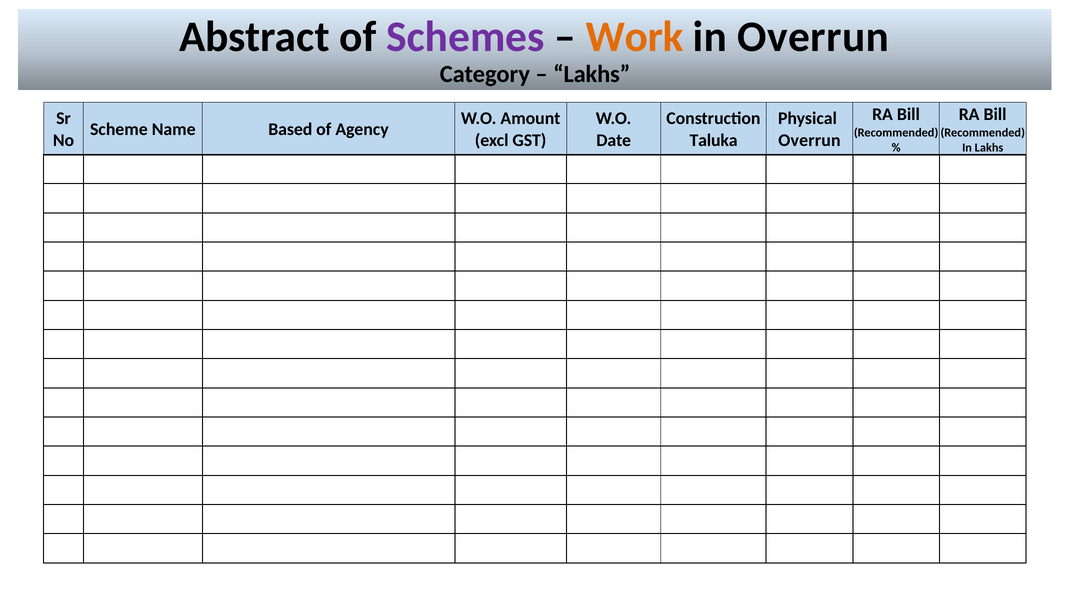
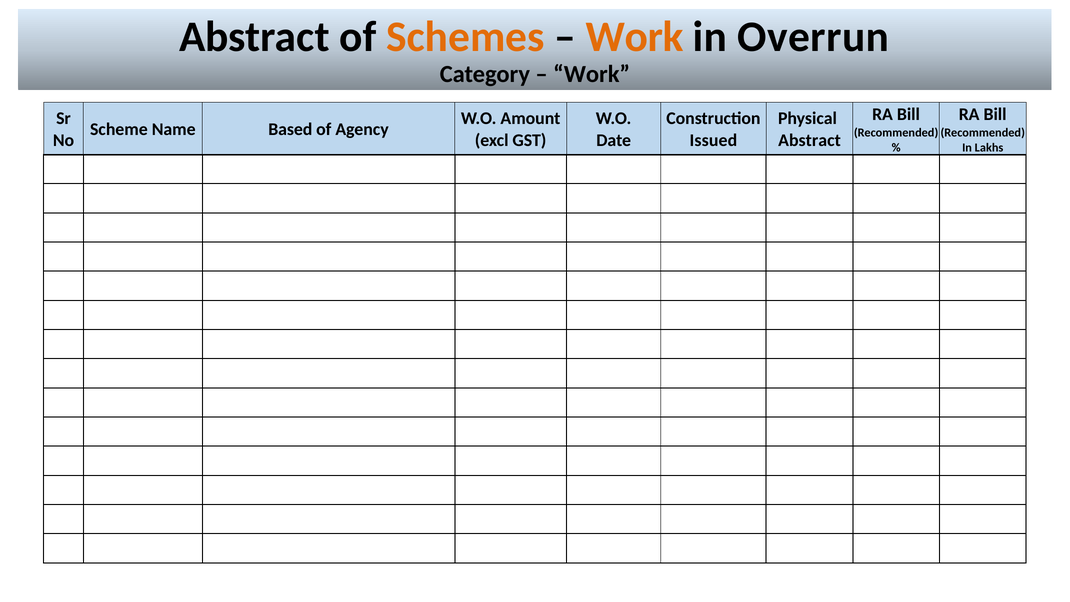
Schemes colour: purple -> orange
Lakhs at (592, 74): Lakhs -> Work
Taluka: Taluka -> Issued
Overrun at (809, 140): Overrun -> Abstract
